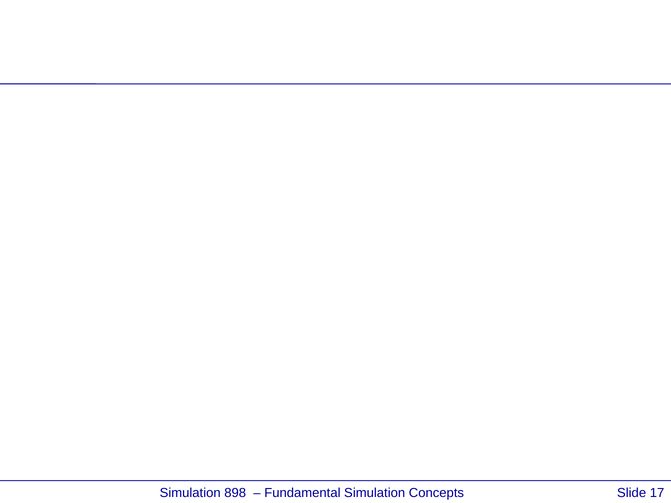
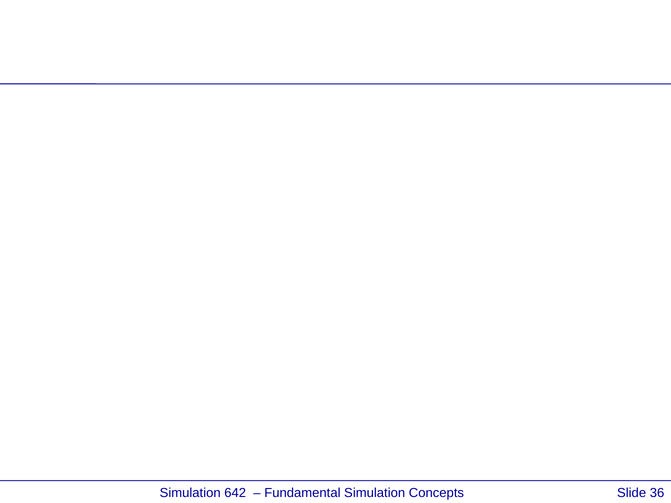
898: 898 -> 642
17: 17 -> 36
